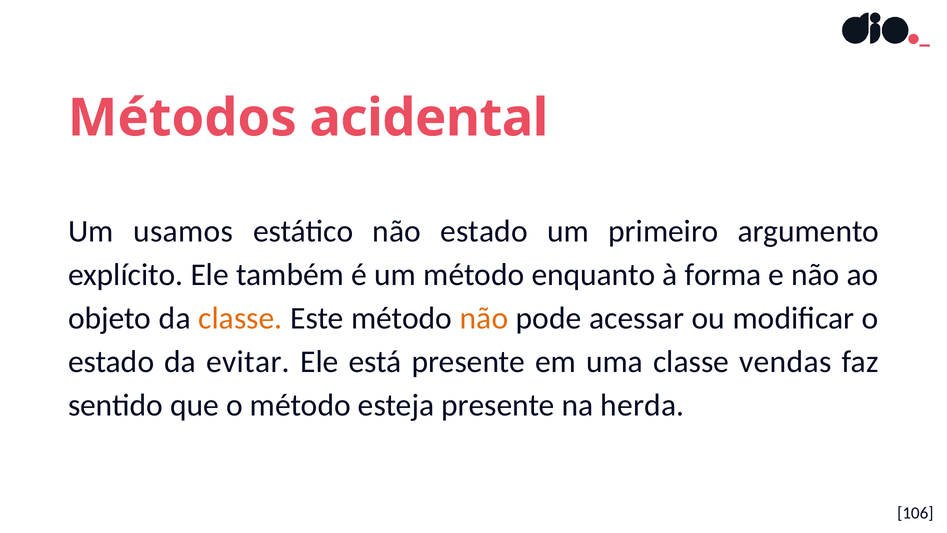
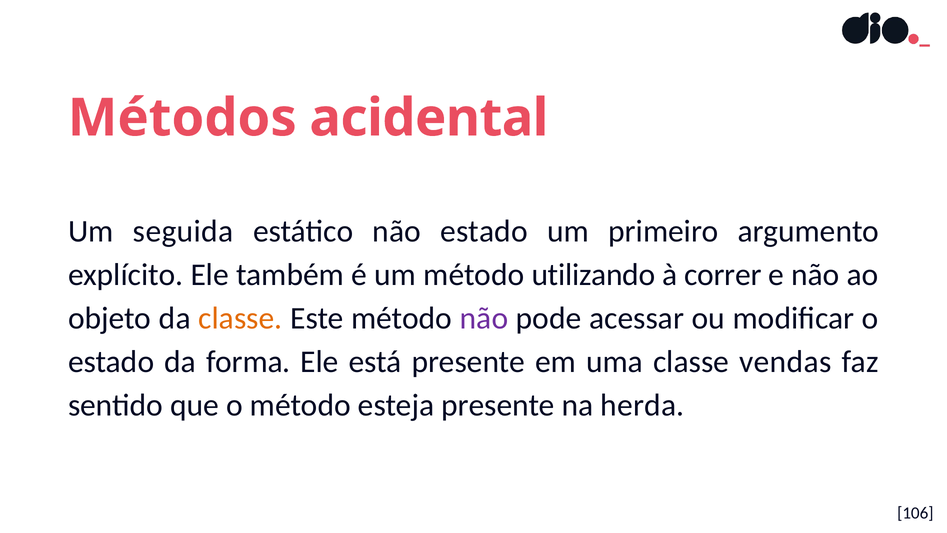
usamos: usamos -> seguida
enquanto: enquanto -> utilizando
forma: forma -> correr
não at (484, 318) colour: orange -> purple
evitar: evitar -> forma
